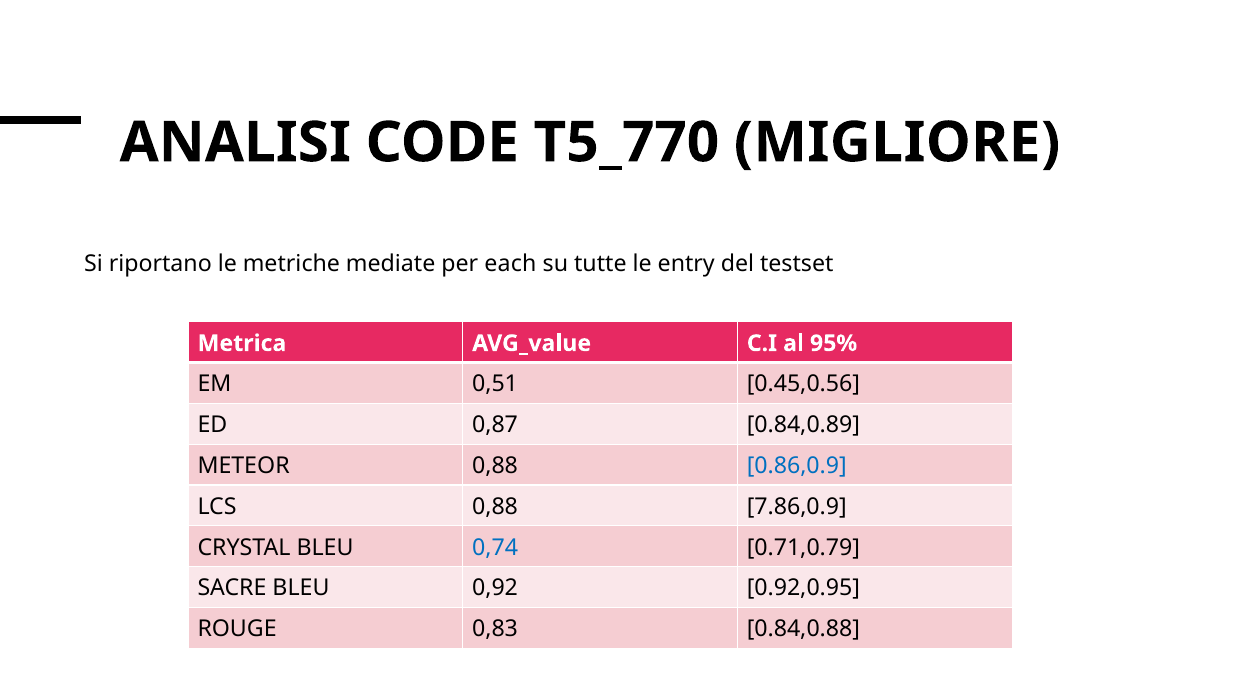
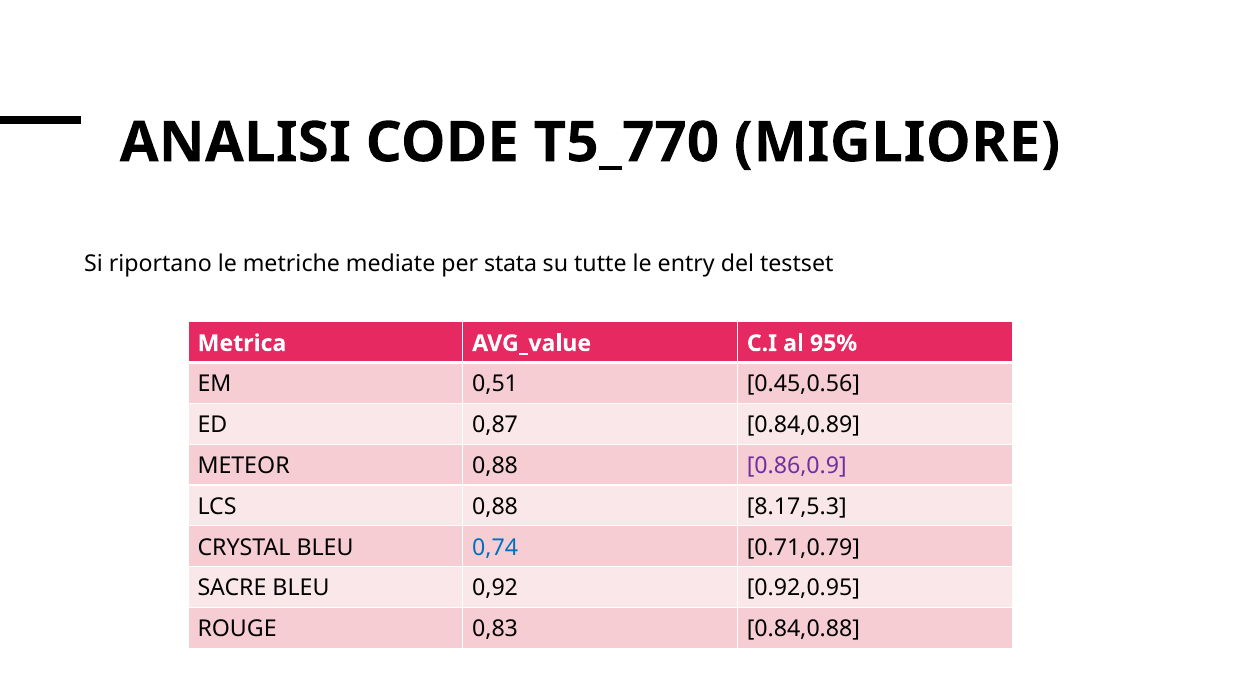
each: each -> stata
0.86,0.9 colour: blue -> purple
7.86,0.9: 7.86,0.9 -> 8.17,5.3
